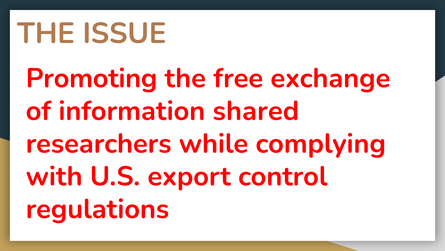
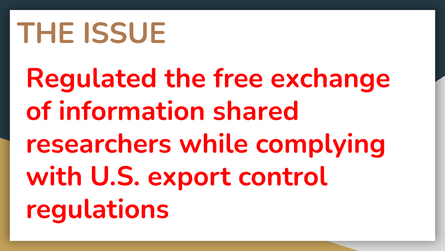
Promoting: Promoting -> Regulated
